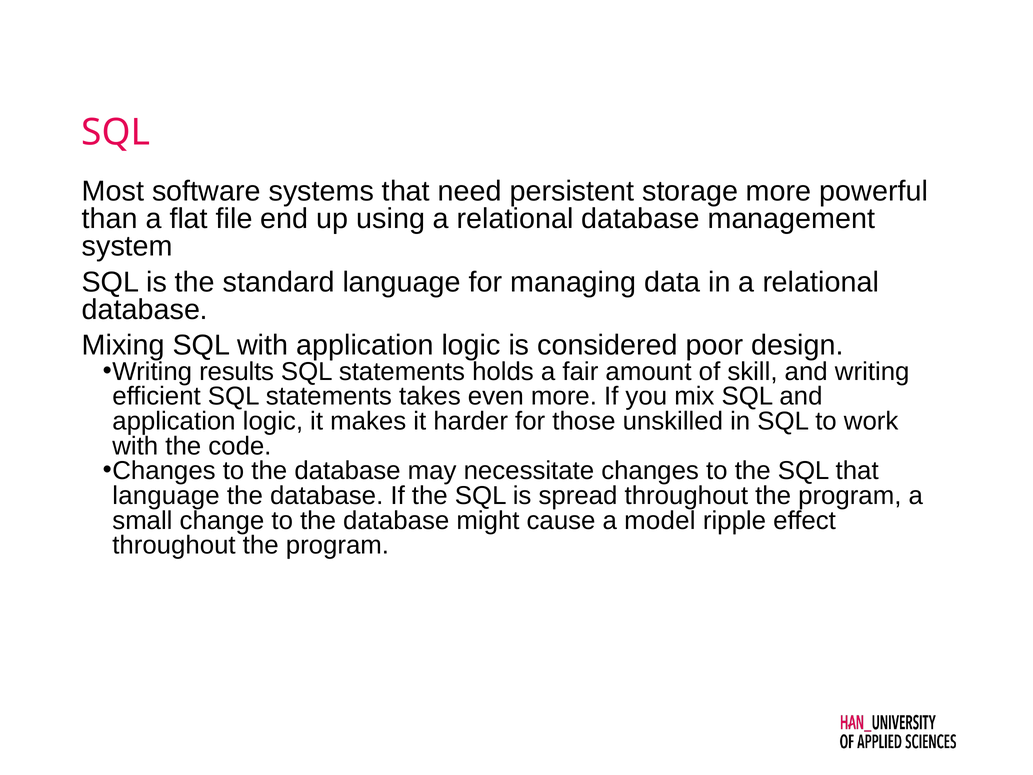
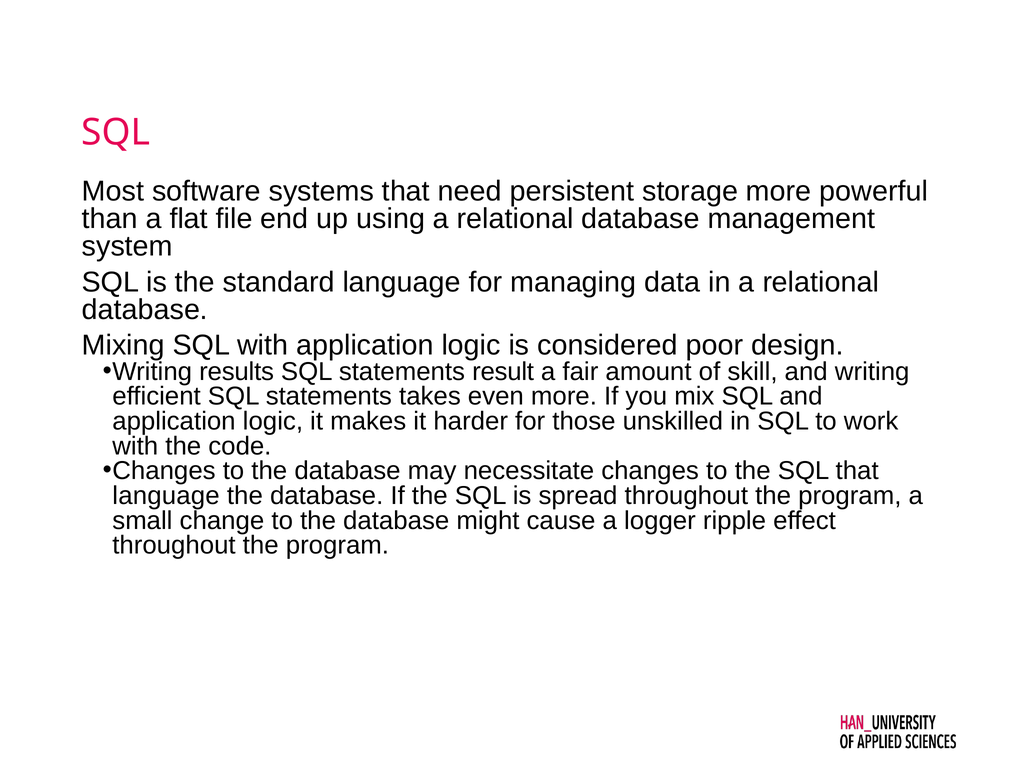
holds: holds -> result
model: model -> logger
